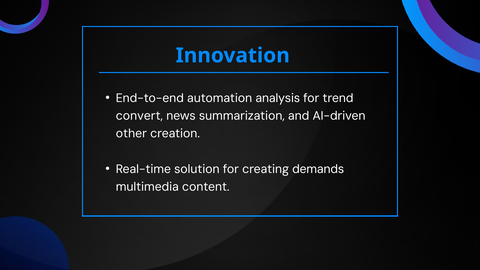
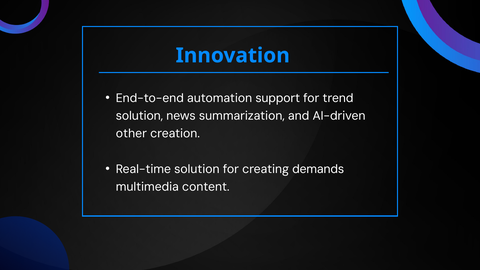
analysis: analysis -> support
convert at (139, 116): convert -> solution
